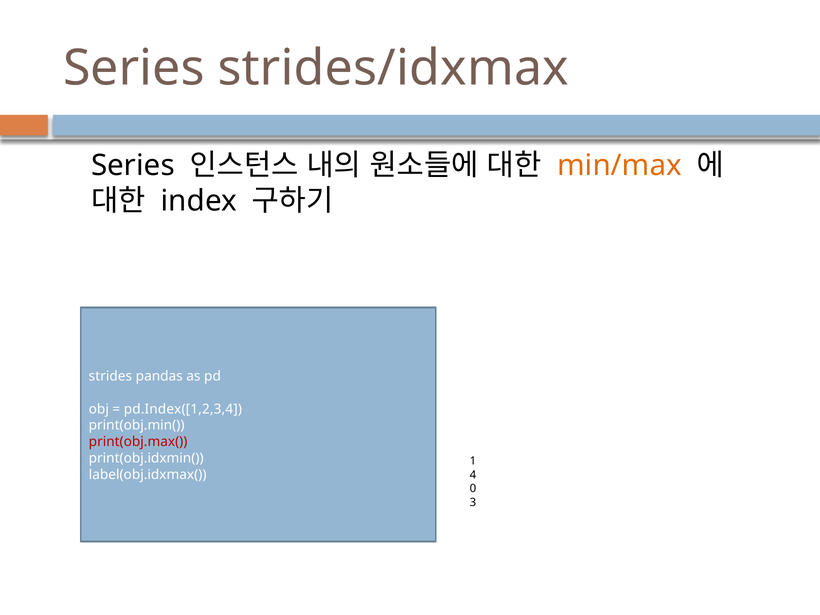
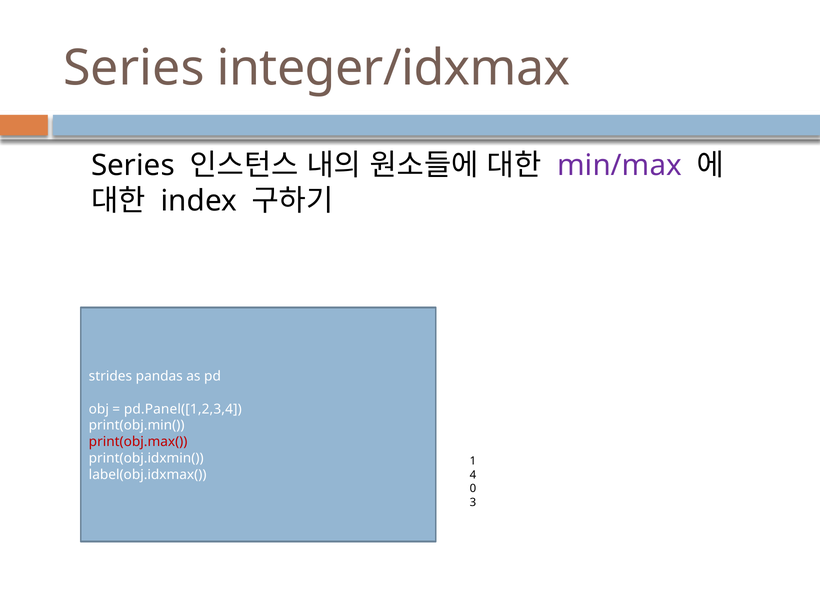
strides/idxmax: strides/idxmax -> integer/idxmax
min/max colour: orange -> purple
pd.Index([1,2,3,4: pd.Index([1,2,3,4 -> pd.Panel([1,2,3,4
